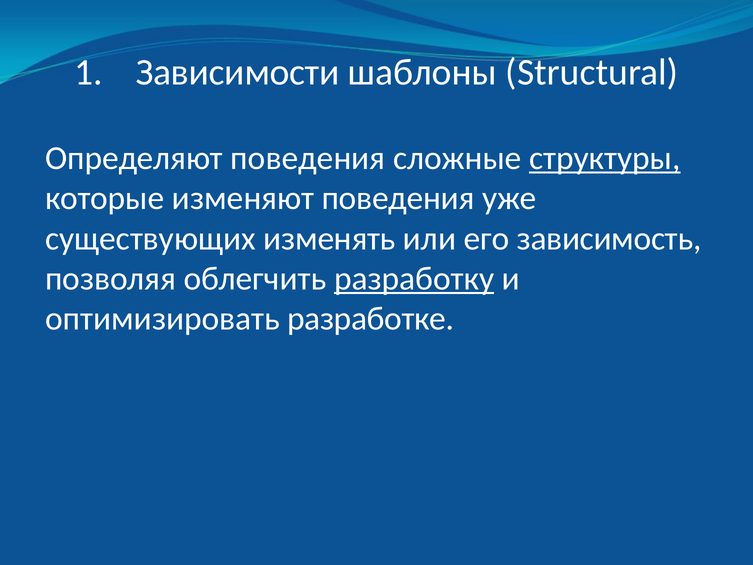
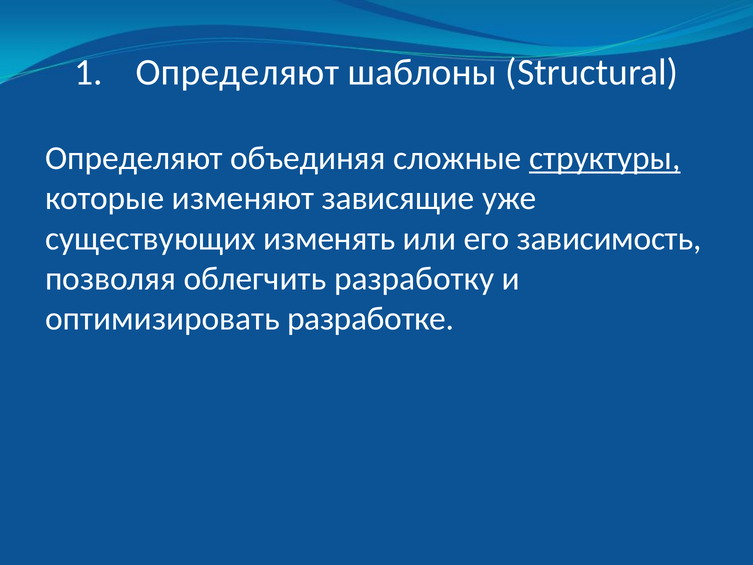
Зависимости at (238, 72): Зависимости -> Определяют
Определяют поведения: поведения -> объединяя
изменяют поведения: поведения -> зависящие
разработку underline: present -> none
